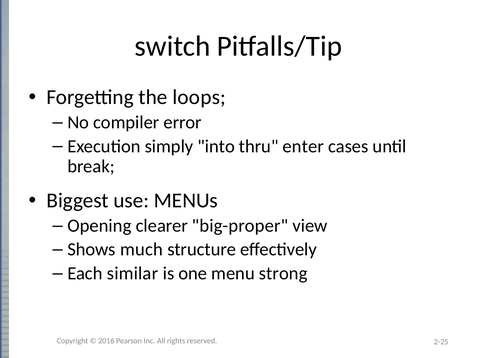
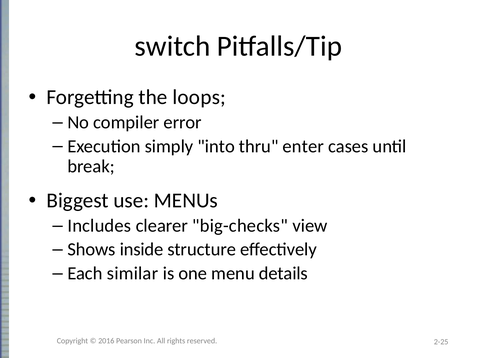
Opening: Opening -> Includes
big-proper: big-proper -> big-checks
much: much -> inside
strong: strong -> details
